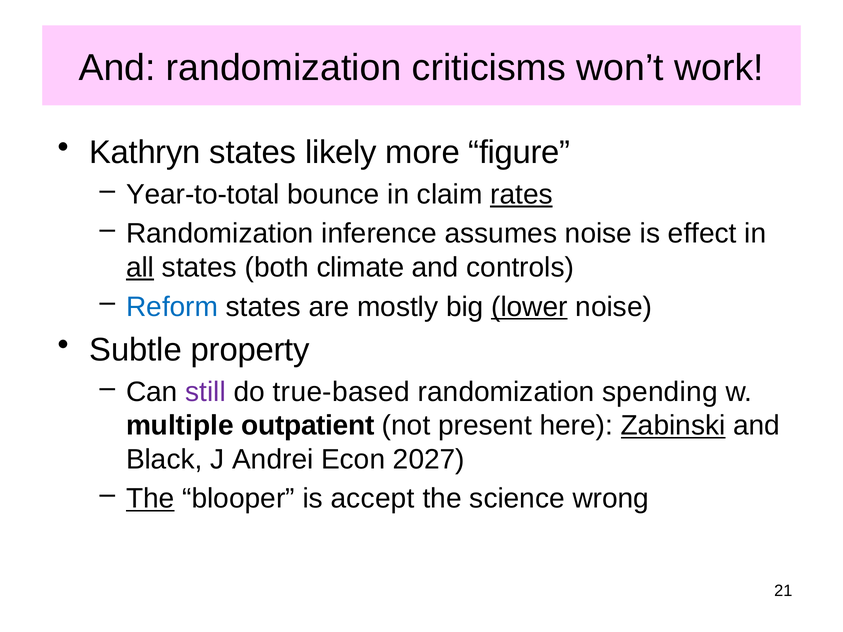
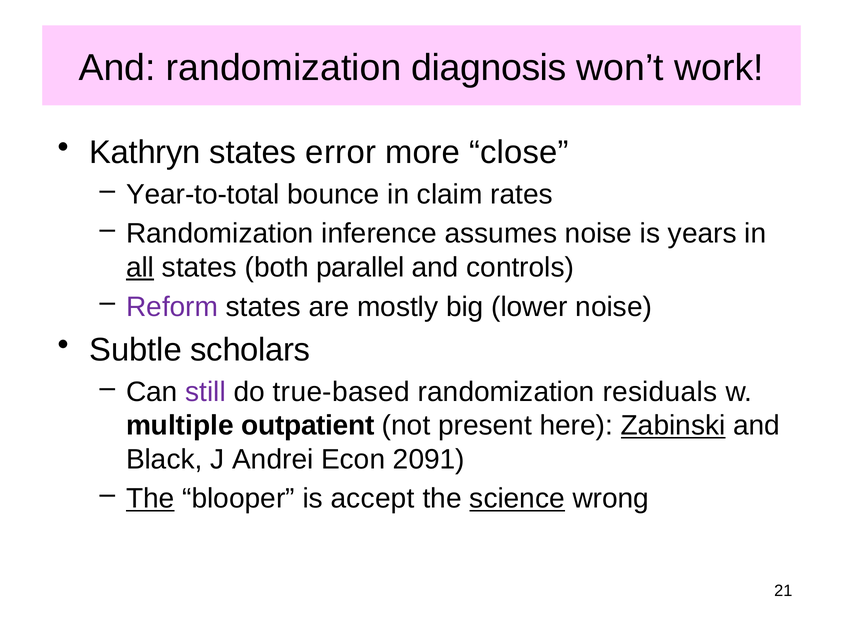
criticisms: criticisms -> diagnosis
likely: likely -> error
figure: figure -> close
rates underline: present -> none
effect: effect -> years
climate: climate -> parallel
Reform colour: blue -> purple
lower underline: present -> none
property: property -> scholars
spending: spending -> residuals
2027: 2027 -> 2091
science underline: none -> present
